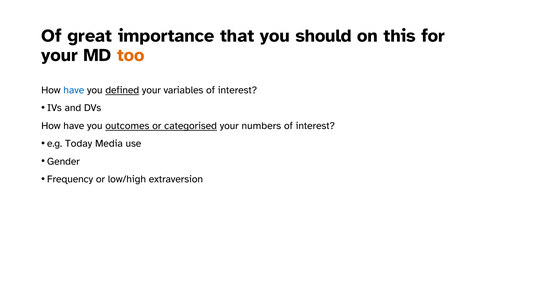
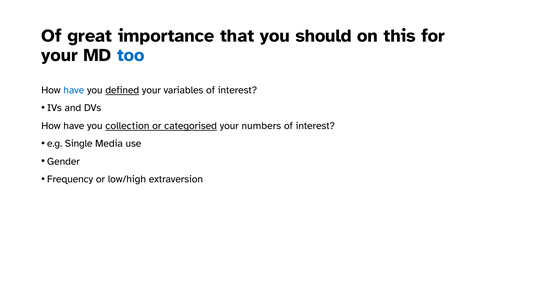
too colour: orange -> blue
outcomes: outcomes -> collection
Today: Today -> Single
